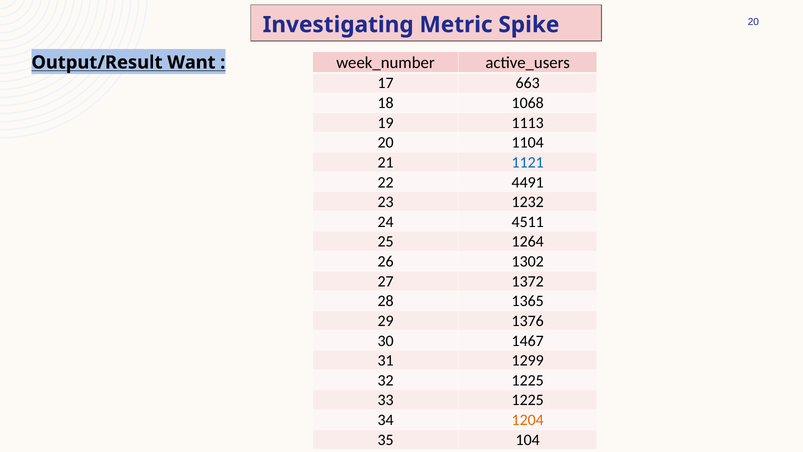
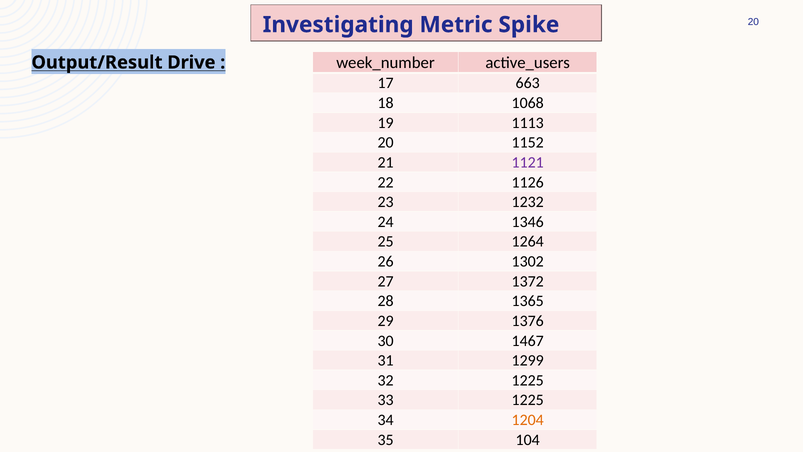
Want: Want -> Drive
1104: 1104 -> 1152
1121 colour: blue -> purple
4491: 4491 -> 1126
4511: 4511 -> 1346
